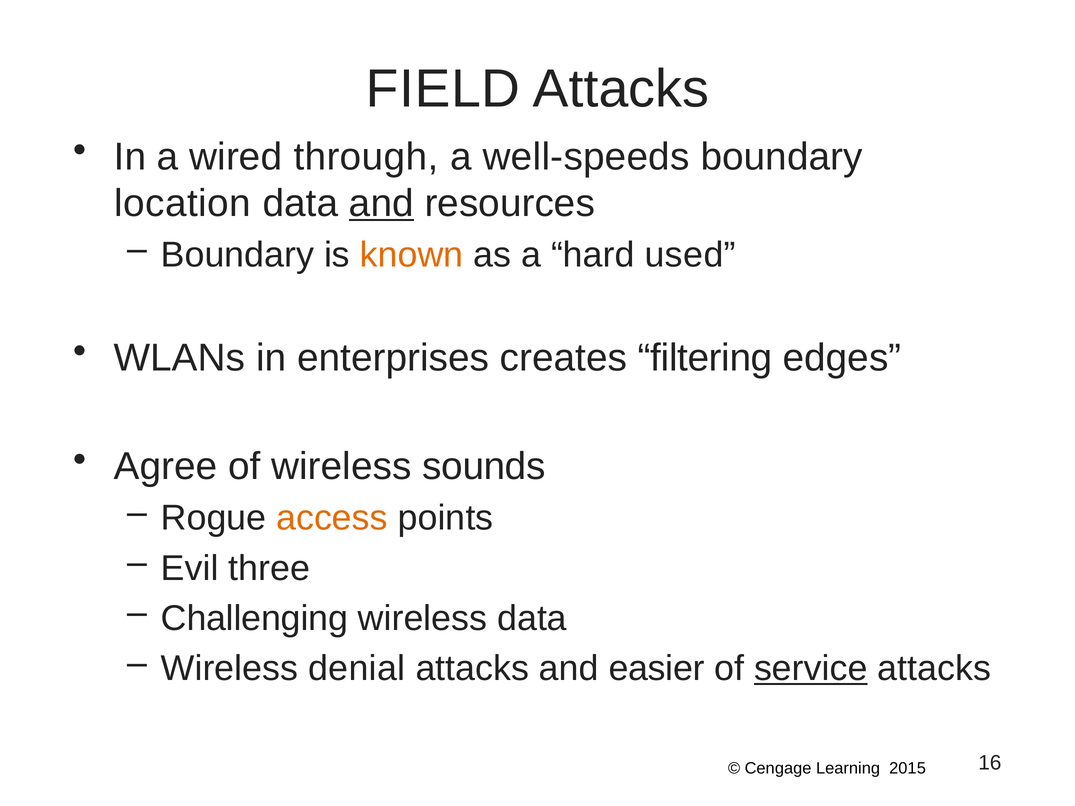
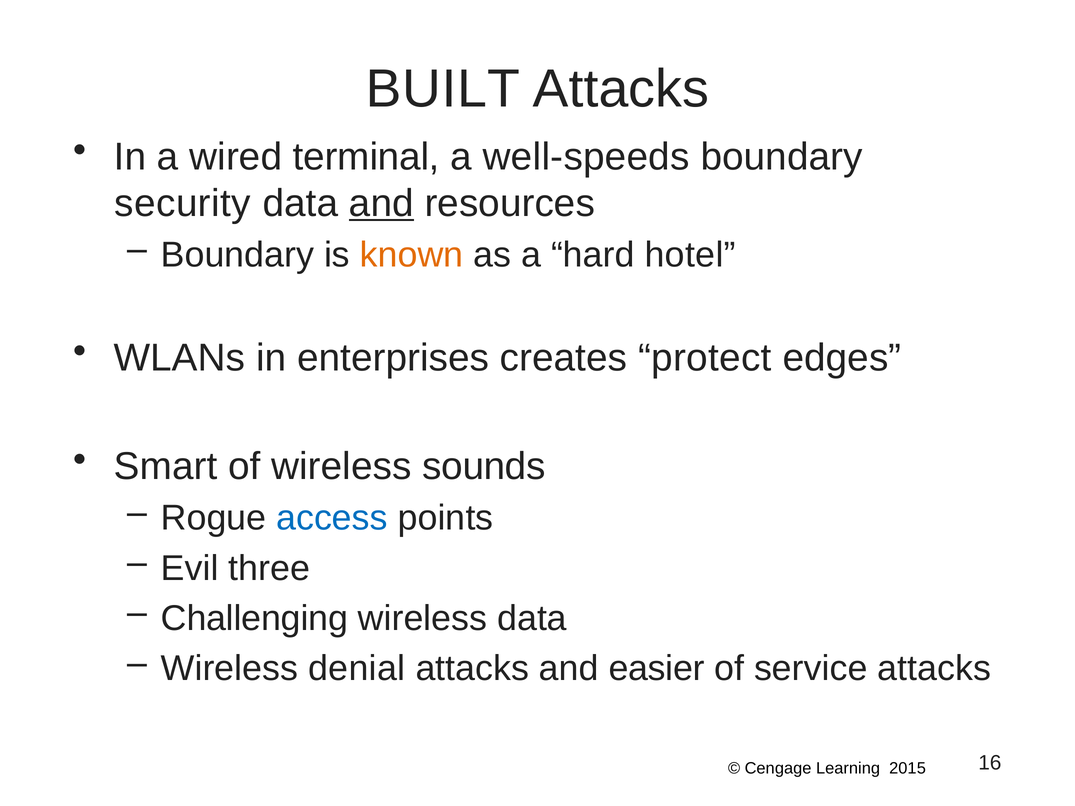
FIELD: FIELD -> BUILT
through: through -> terminal
location: location -> security
used: used -> hotel
filtering: filtering -> protect
Agree: Agree -> Smart
access colour: orange -> blue
service underline: present -> none
